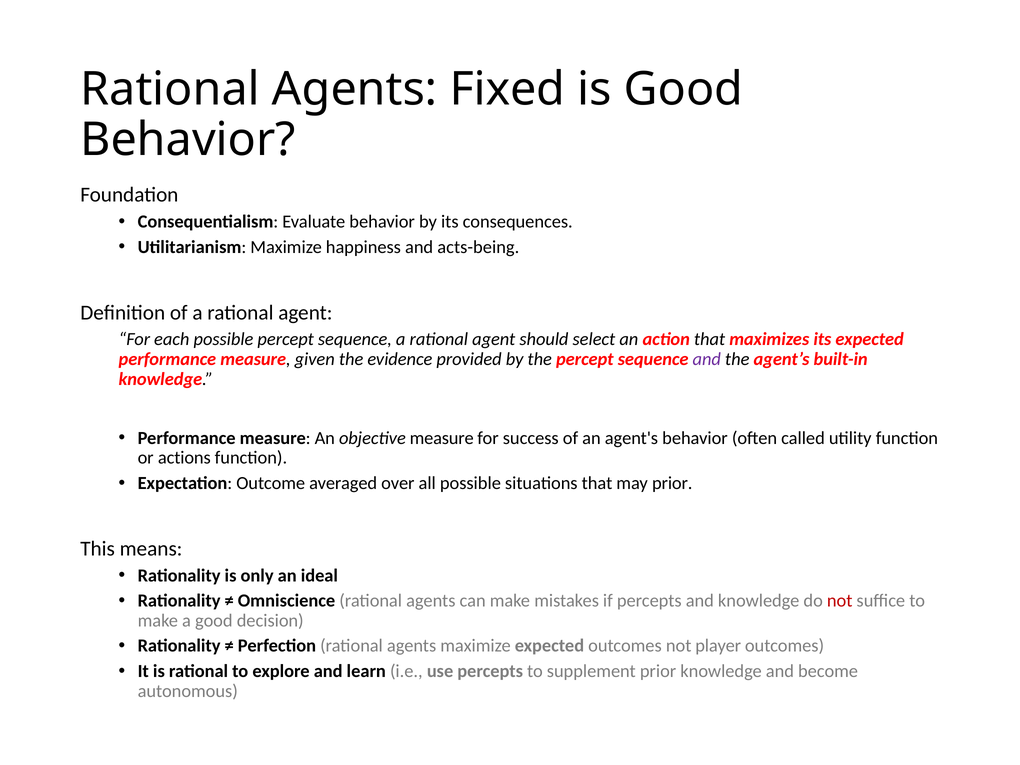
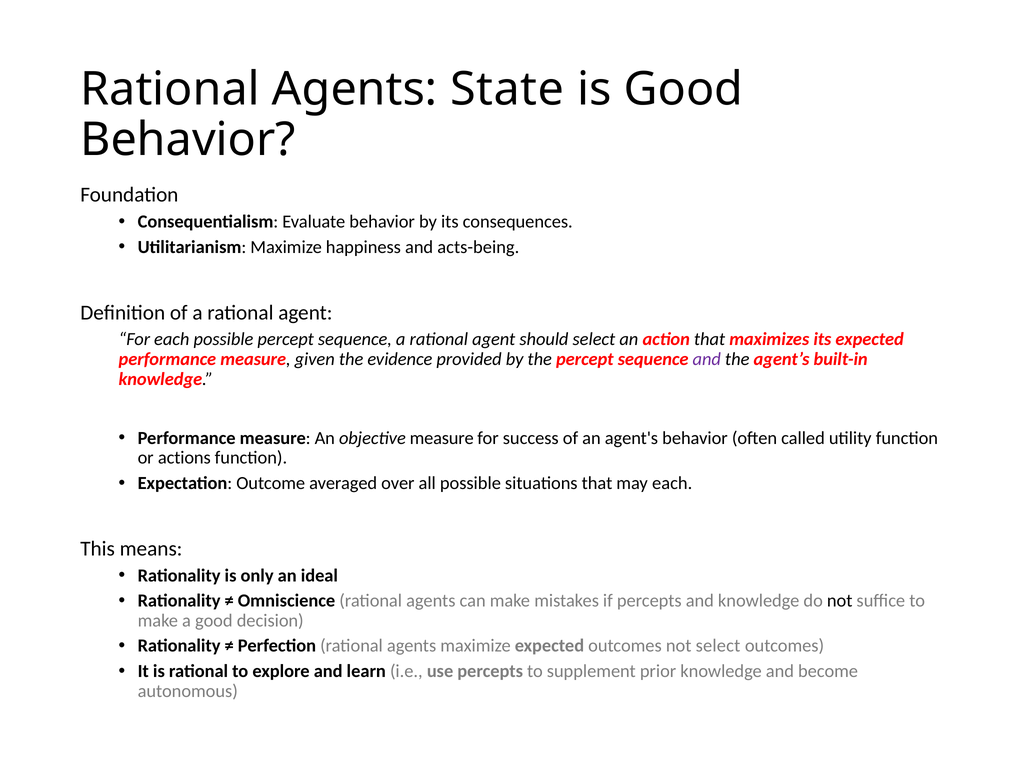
Fixed: Fixed -> State
may prior: prior -> each
not at (840, 601) colour: red -> black
not player: player -> select
